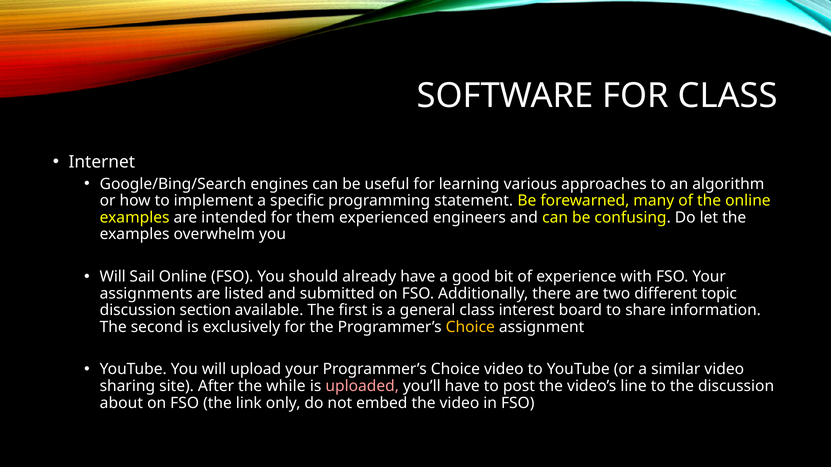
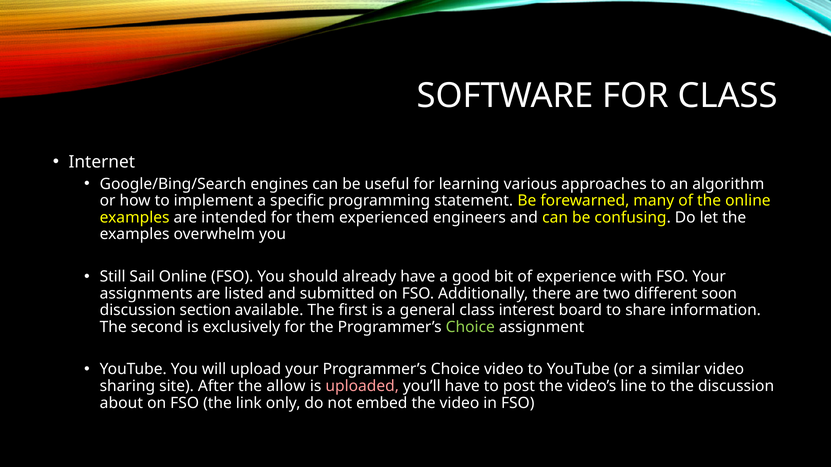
Will at (113, 277): Will -> Still
topic: topic -> soon
Choice at (470, 327) colour: yellow -> light green
while: while -> allow
